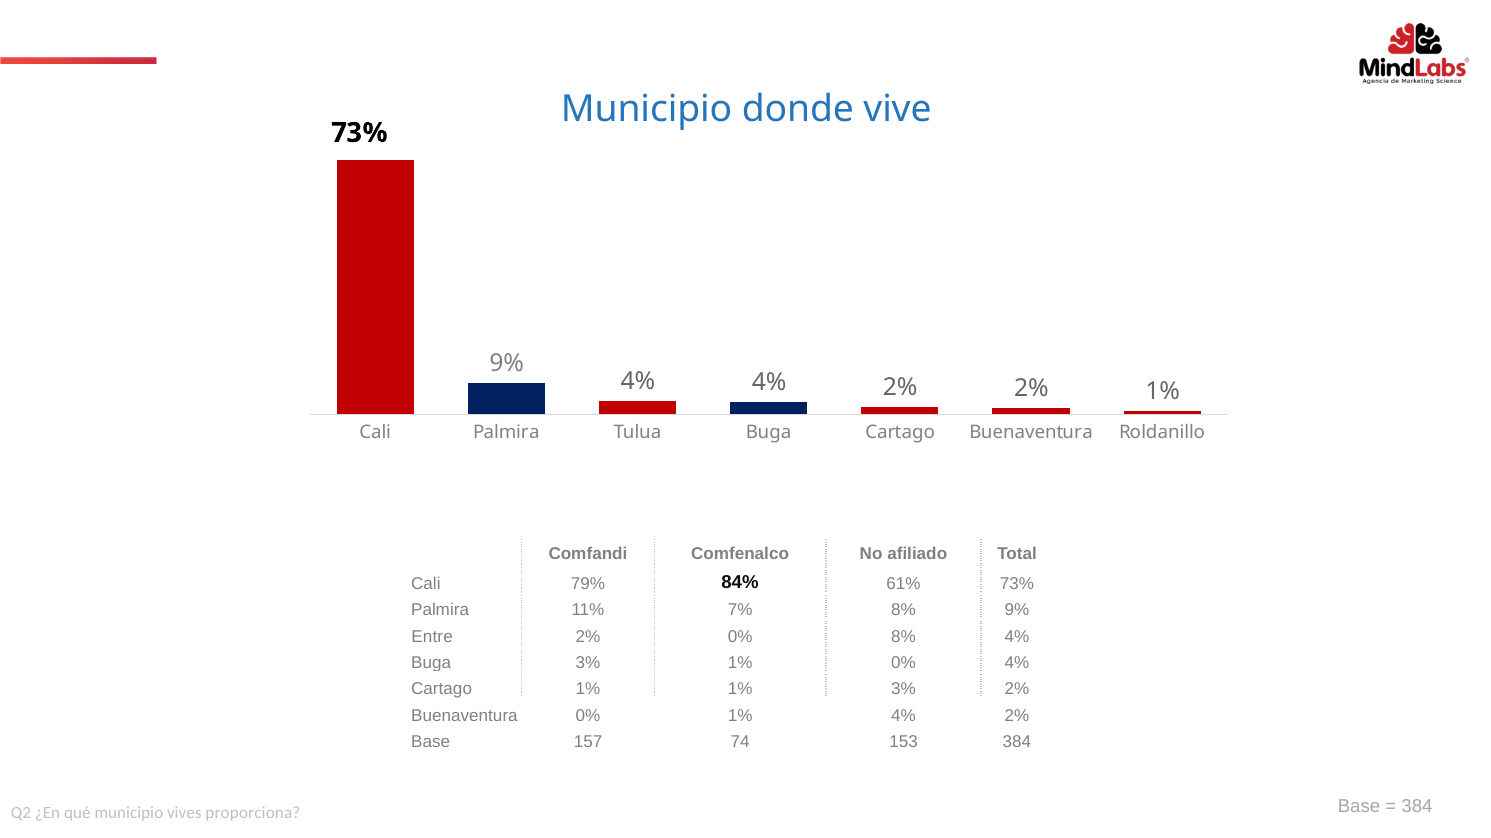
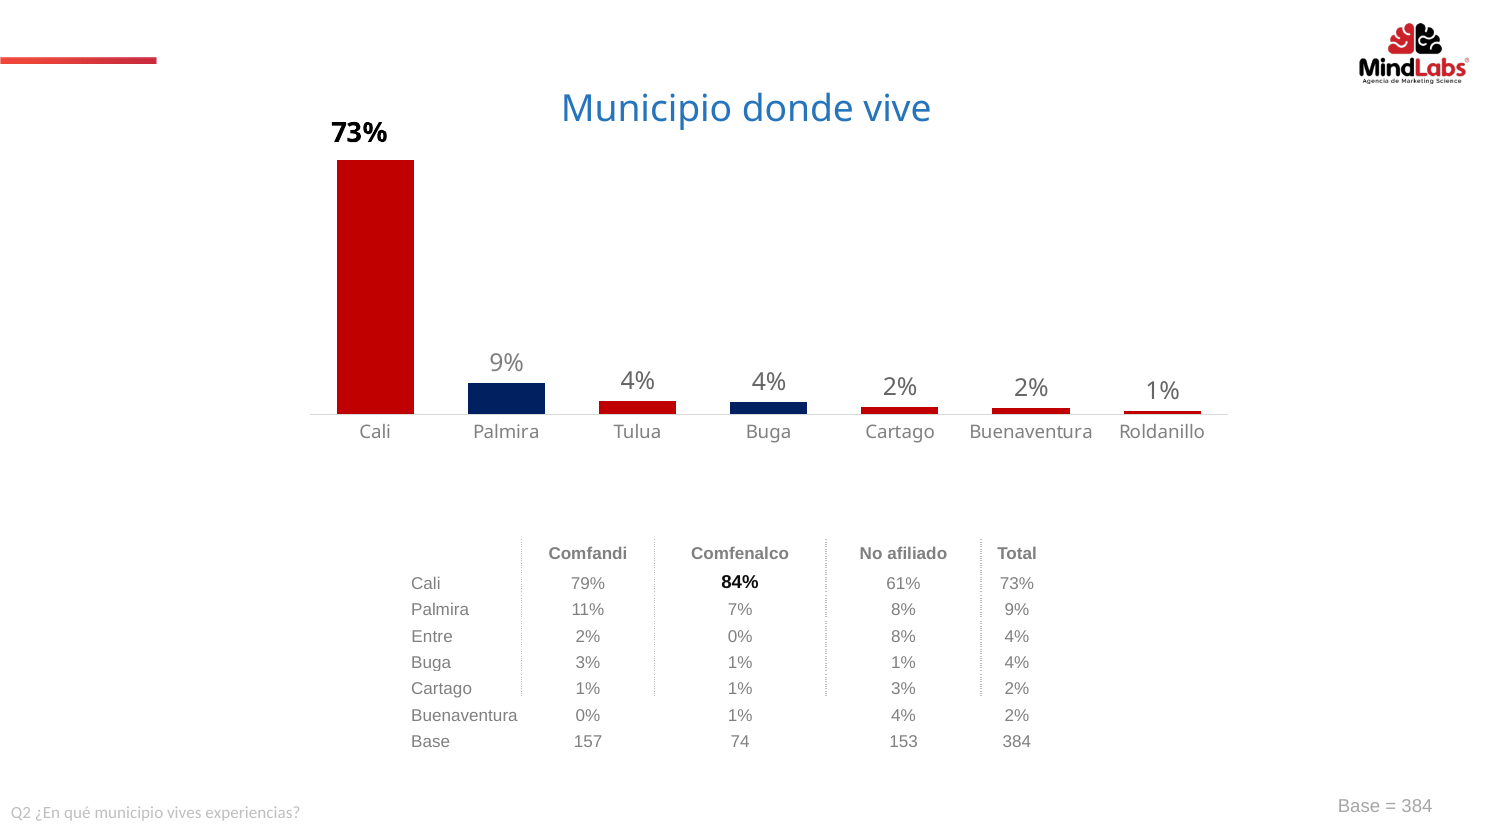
3% 1% 0%: 0% -> 1%
proporciona: proporciona -> experiencias
